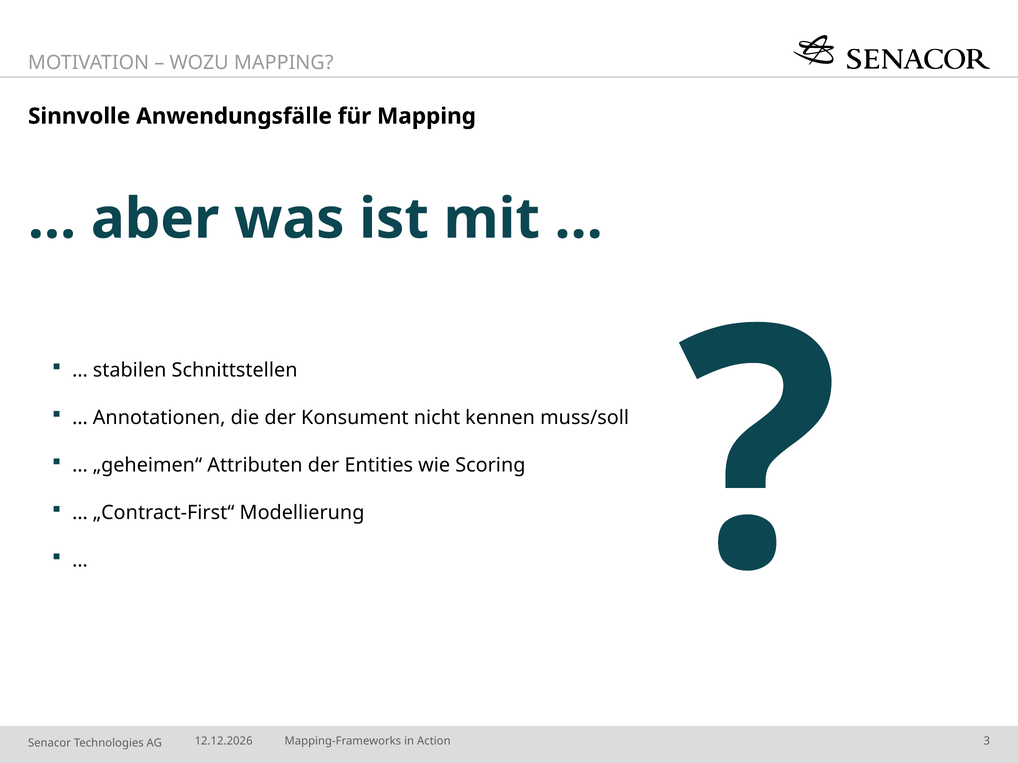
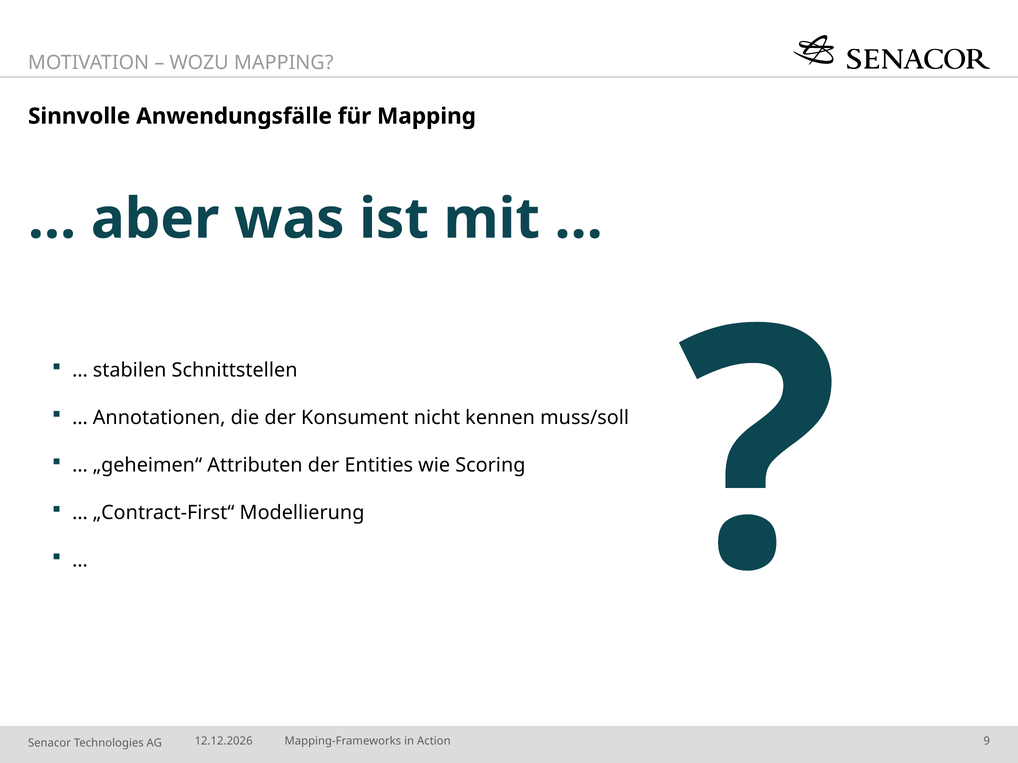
3: 3 -> 9
